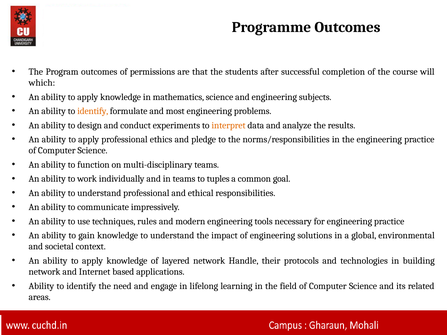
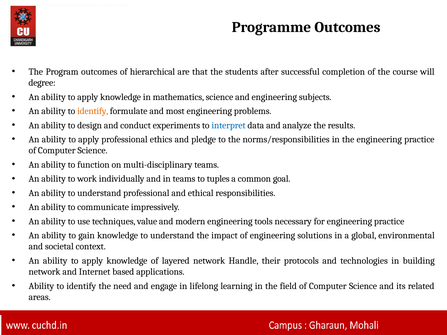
permissions: permissions -> hierarchical
which: which -> degree
interpret colour: orange -> blue
rules: rules -> value
